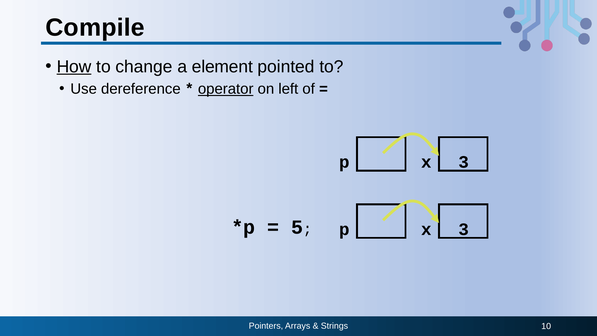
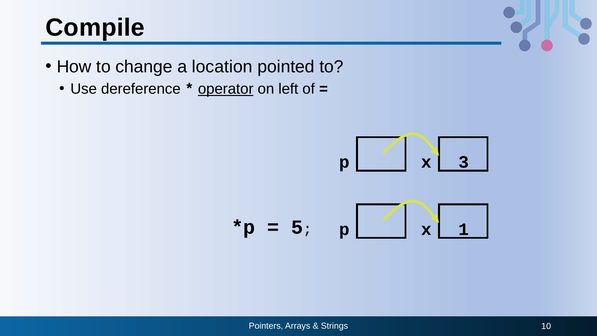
How underline: present -> none
element: element -> location
3 at (464, 229): 3 -> 1
